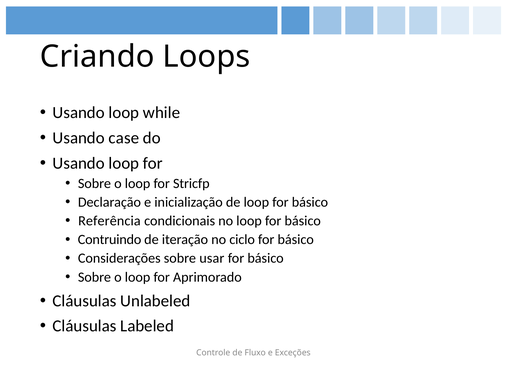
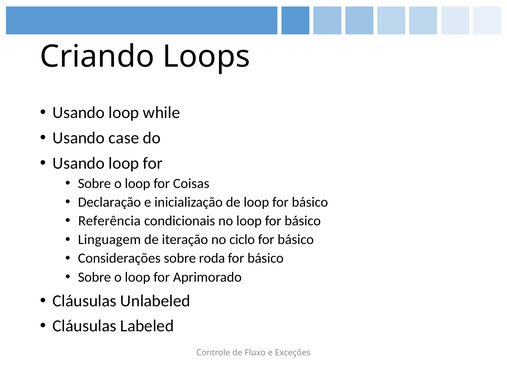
Stricfp: Stricfp -> Coisas
Contruindo: Contruindo -> Linguagem
usar: usar -> roda
